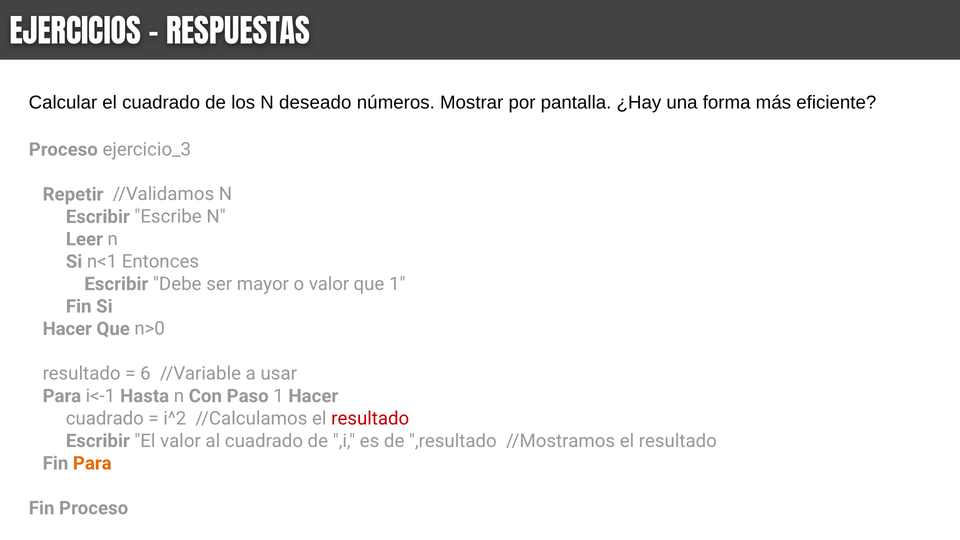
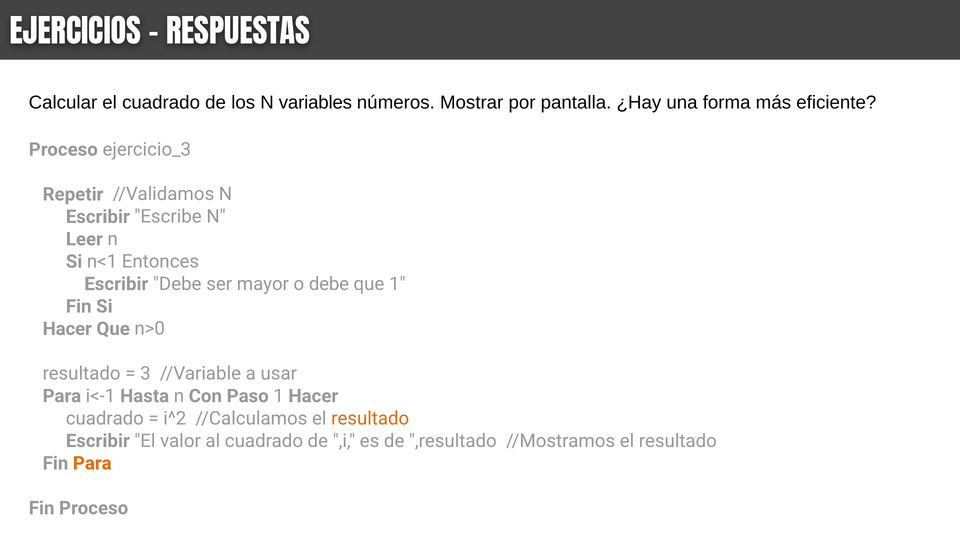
deseado: deseado -> variables
o valor: valor -> debe
6: 6 -> 3
resultado at (370, 418) colour: red -> orange
